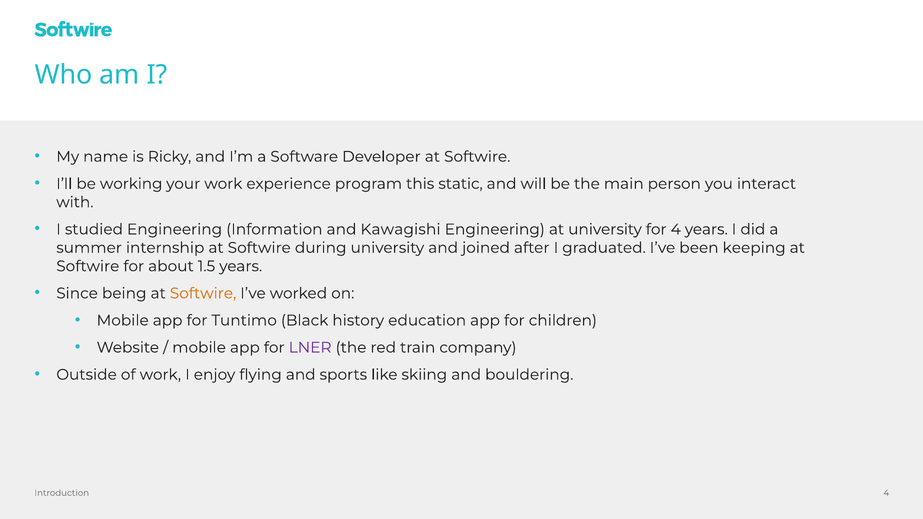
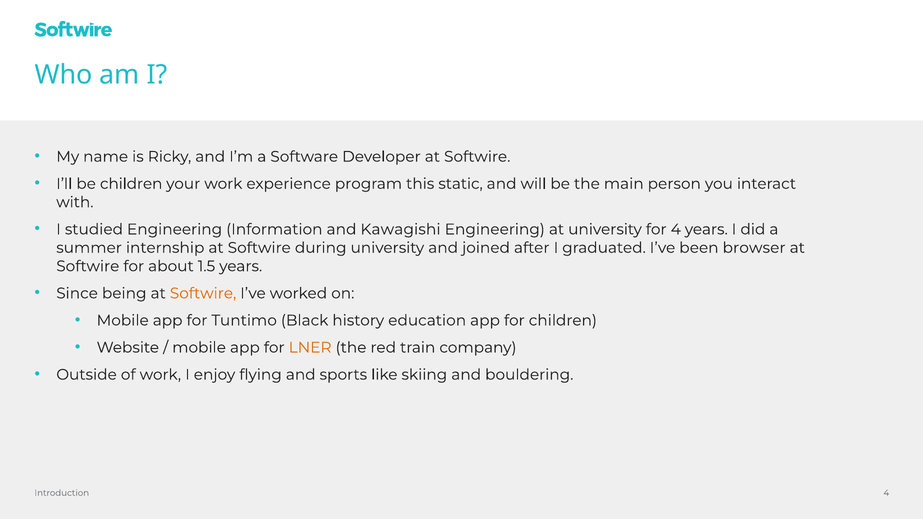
be working: working -> children
keeping: keeping -> browser
LNER colour: purple -> orange
